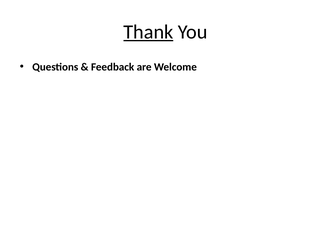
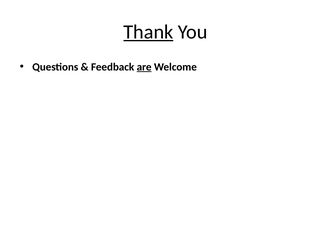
are underline: none -> present
